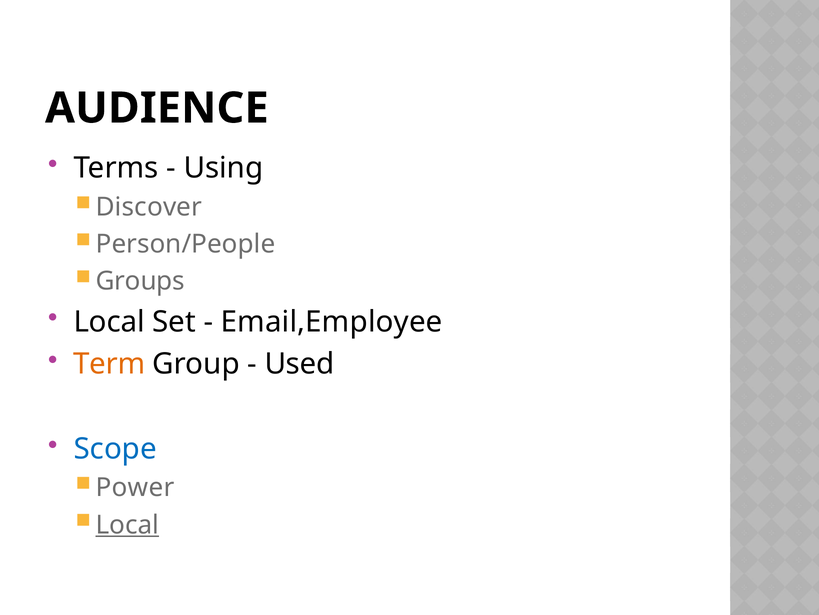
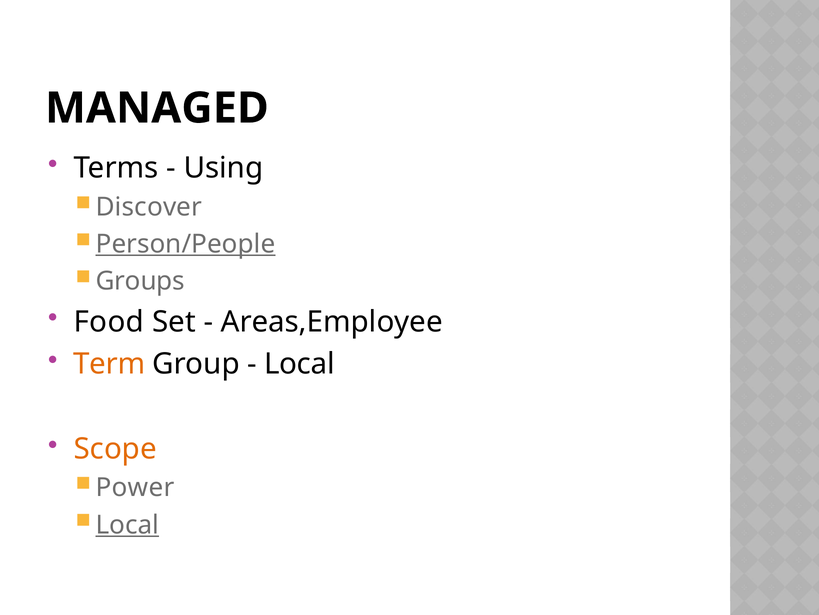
AUDIENCE: AUDIENCE -> MANAGED
Person/People underline: none -> present
Local at (109, 321): Local -> Food
Email,Employee: Email,Employee -> Areas,Employee
Used at (299, 364): Used -> Local
Scope colour: blue -> orange
